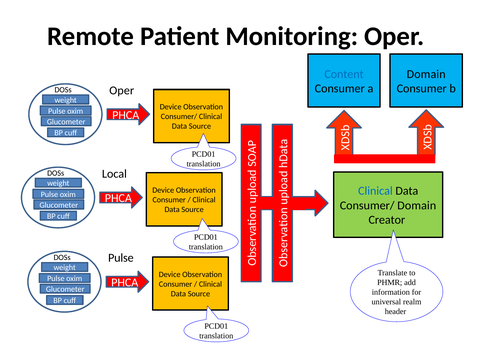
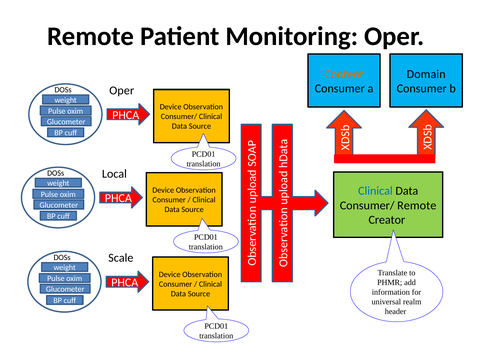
Content colour: blue -> orange
Consumer/ Domain: Domain -> Remote
DOSs Pulse: Pulse -> Scale
